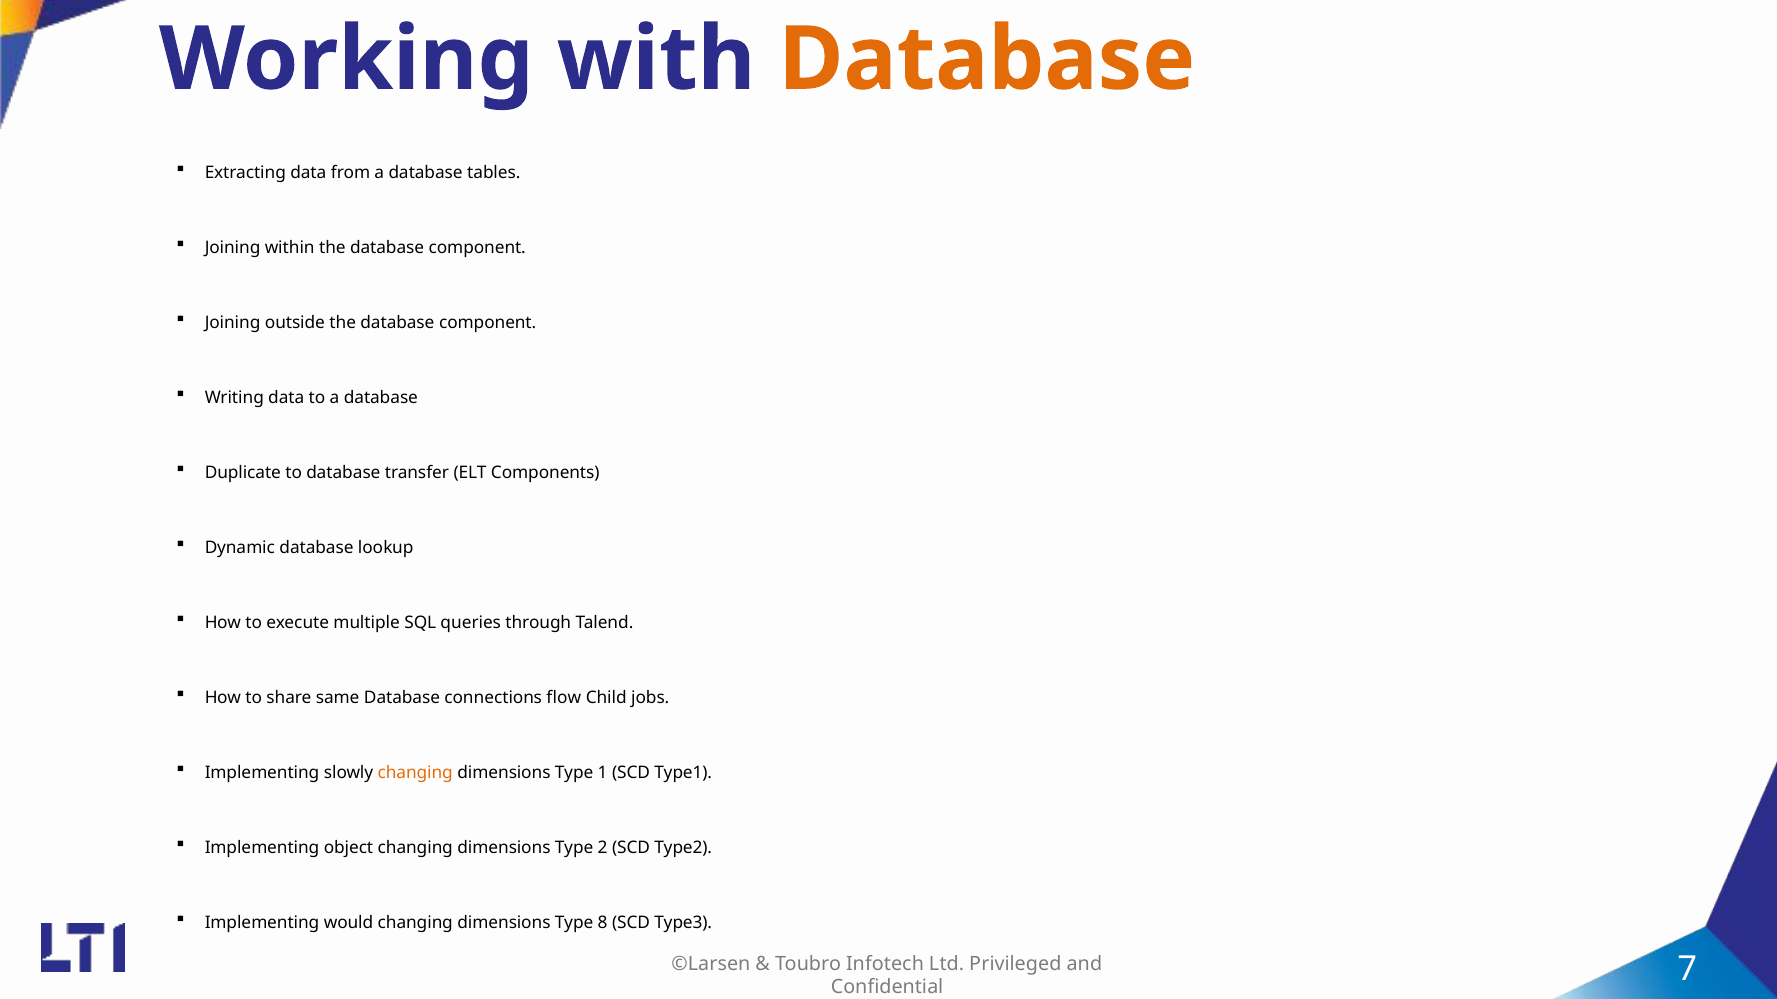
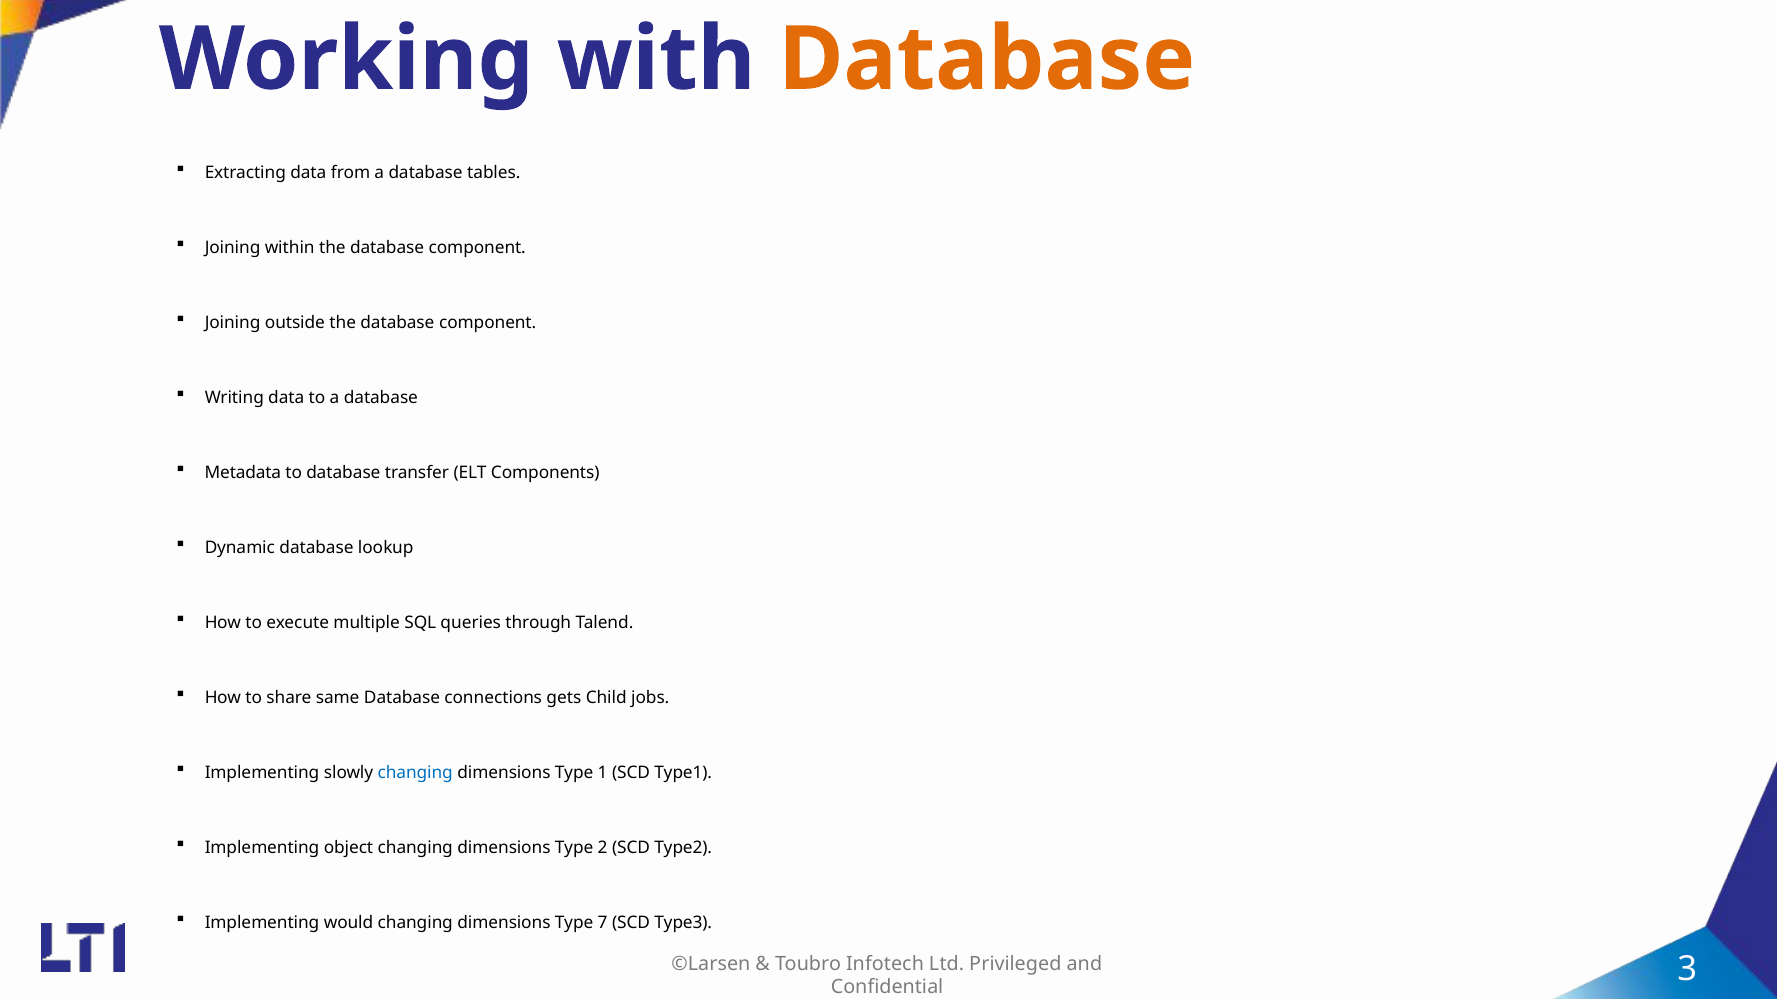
Duplicate: Duplicate -> Metadata
flow: flow -> gets
changing at (415, 773) colour: orange -> blue
8: 8 -> 7
7: 7 -> 3
